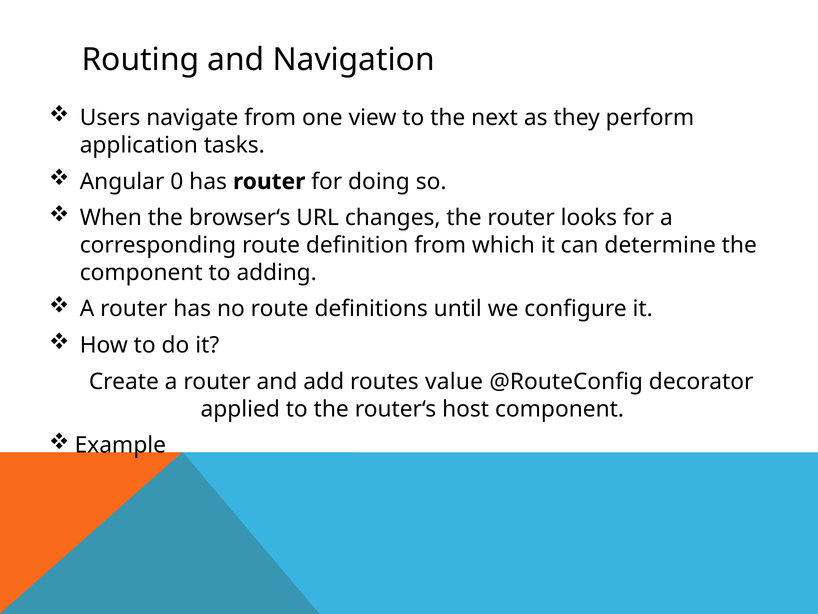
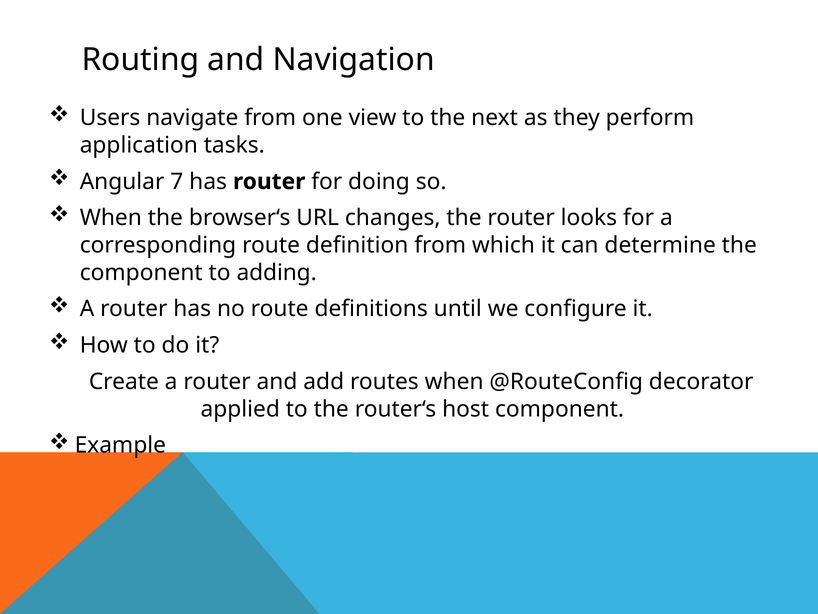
0: 0 -> 7
routes value: value -> when
